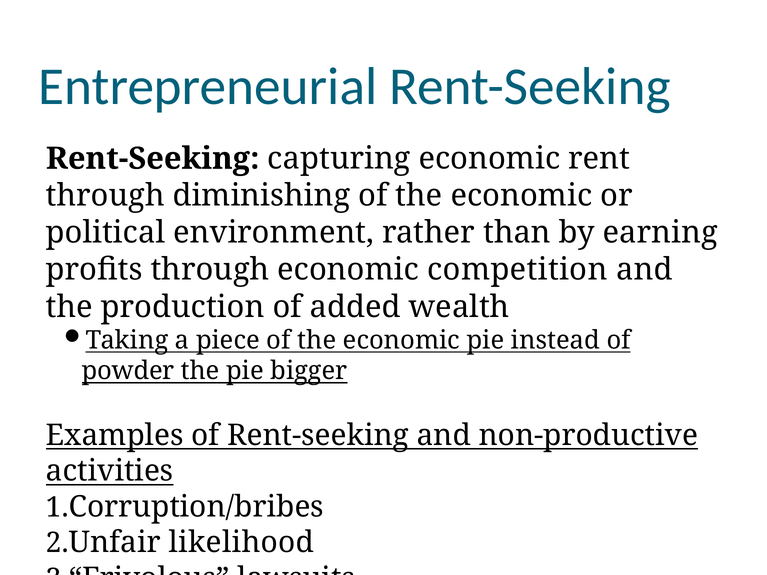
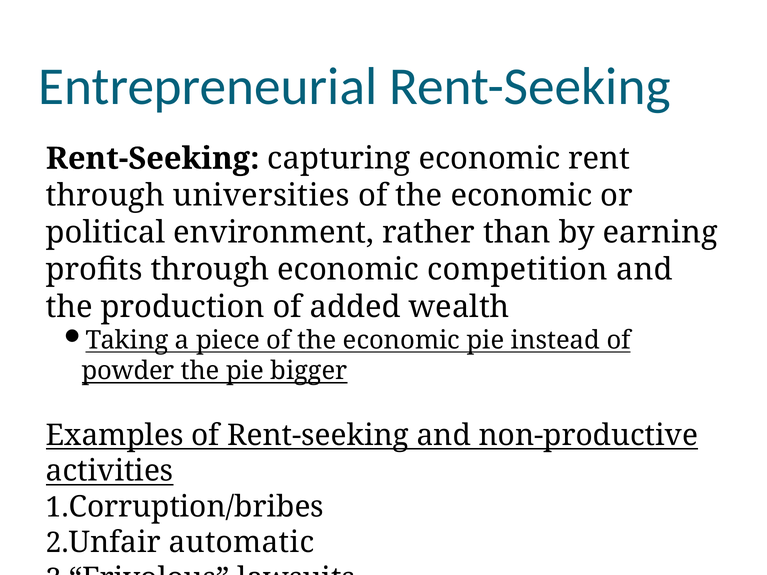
diminishing: diminishing -> universities
likelihood: likelihood -> automatic
